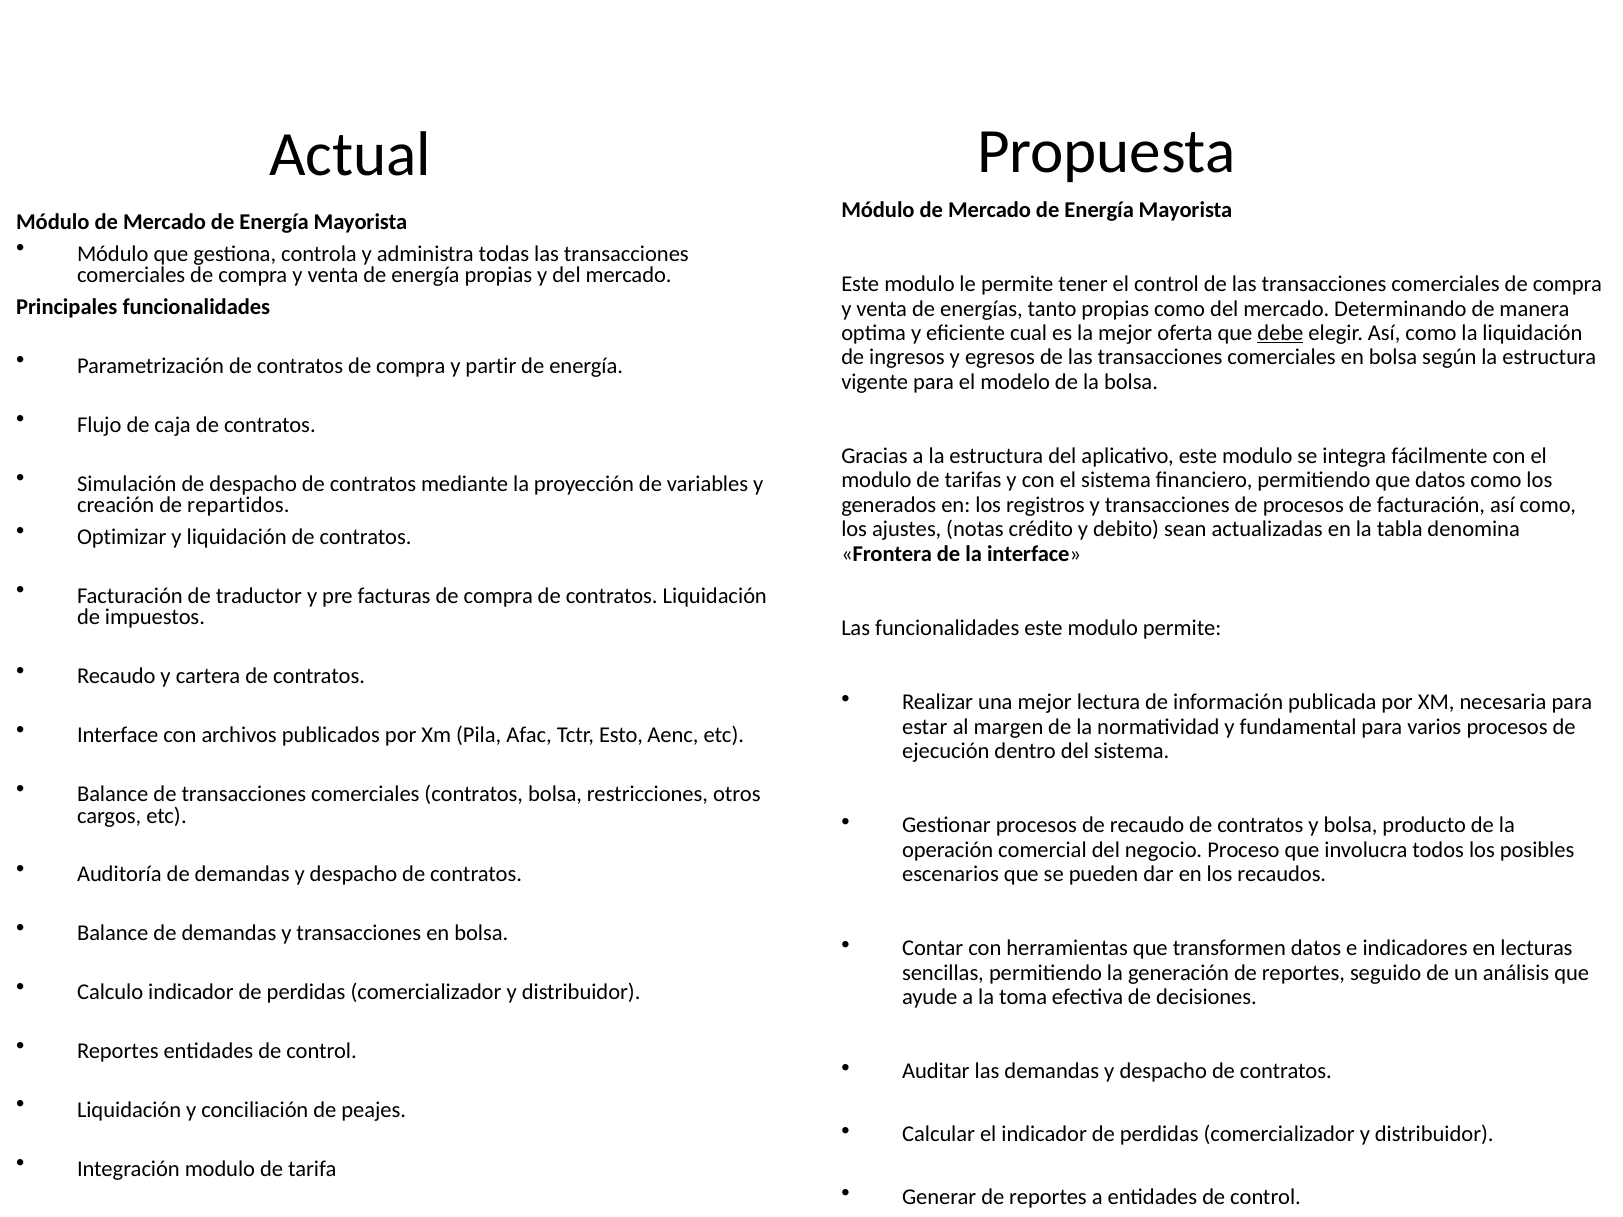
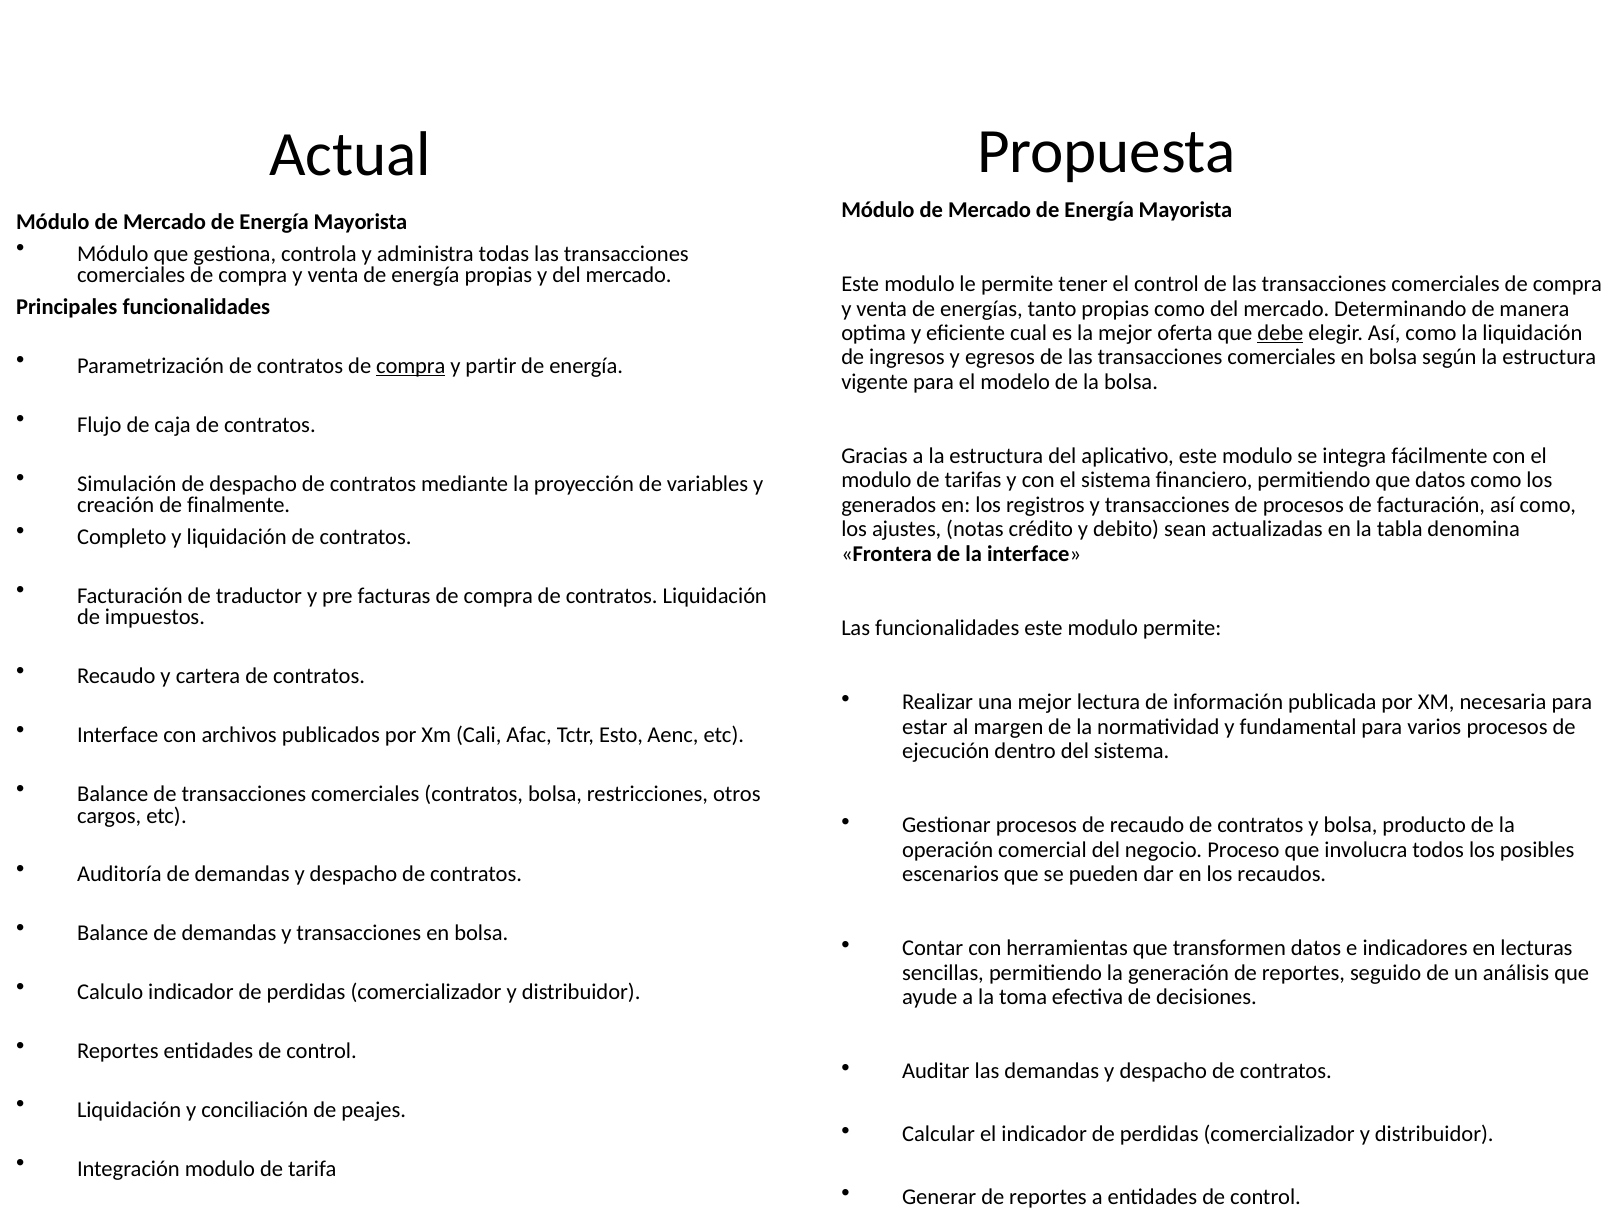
compra at (411, 366) underline: none -> present
repartidos: repartidos -> finalmente
Optimizar: Optimizar -> Completo
Pila: Pila -> Cali
